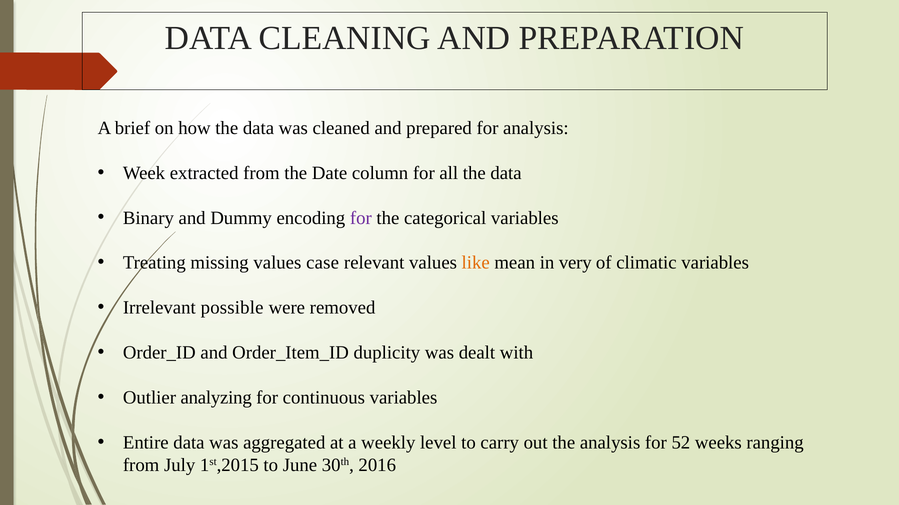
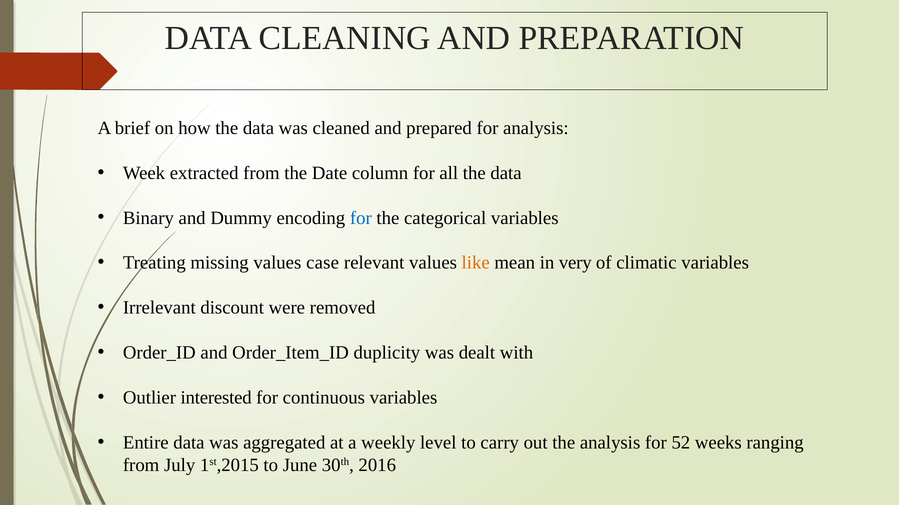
for at (361, 218) colour: purple -> blue
possible: possible -> discount
analyzing: analyzing -> interested
